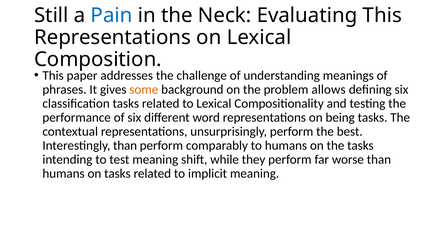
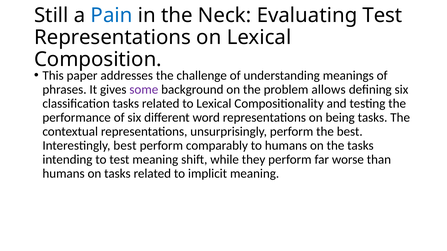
Evaluating This: This -> Test
some colour: orange -> purple
Interestingly than: than -> best
